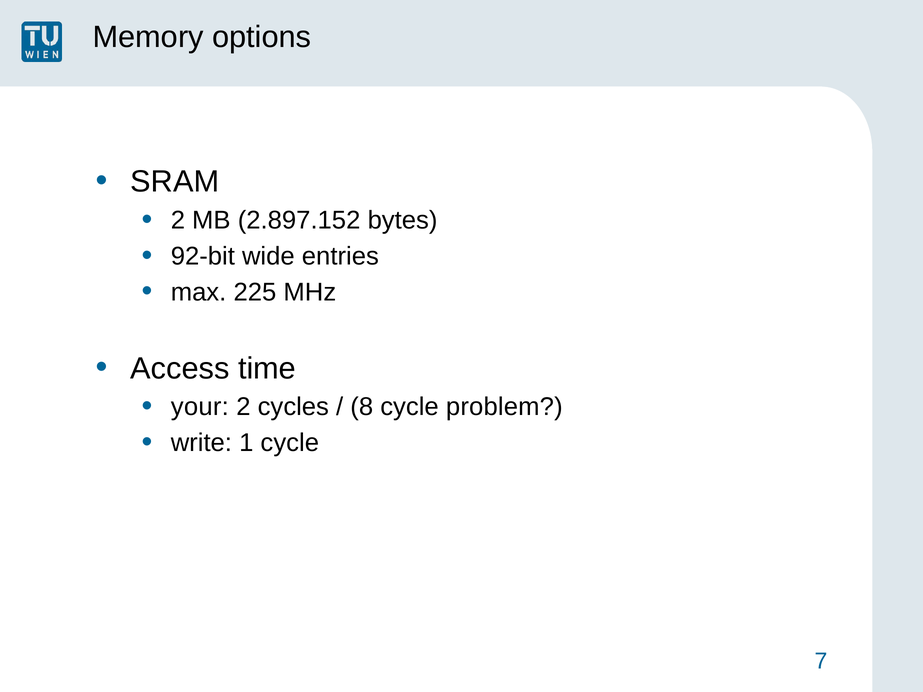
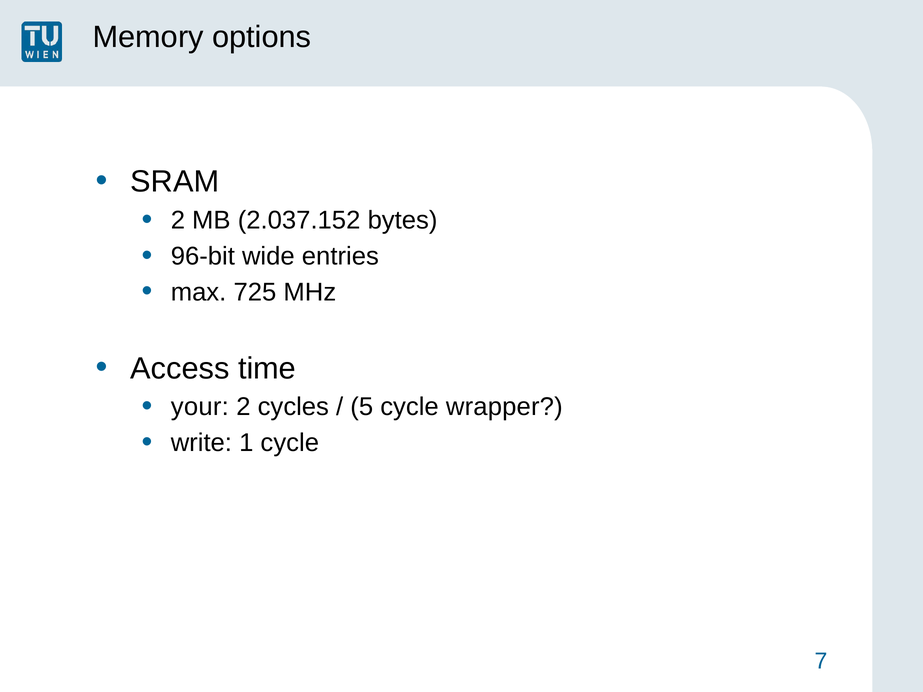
2.897.152: 2.897.152 -> 2.037.152
92-bit: 92-bit -> 96-bit
225: 225 -> 725
8: 8 -> 5
problem: problem -> wrapper
